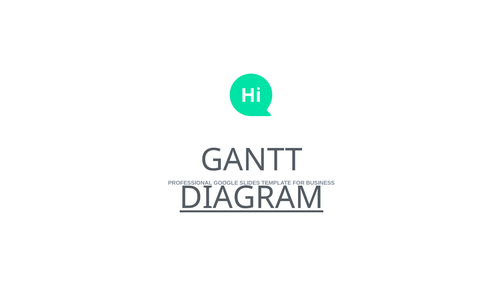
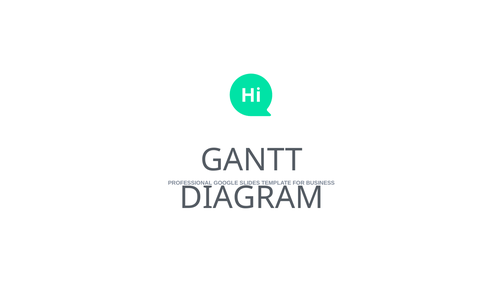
DIAGRAM underline: present -> none
